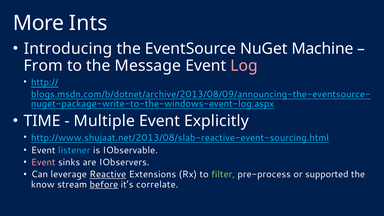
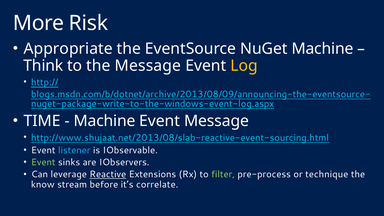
Ints: Ints -> Risk
Introducing: Introducing -> Appropriate
From: From -> Think
Log colour: pink -> yellow
Multiple at (104, 121): Multiple -> Machine
Event Explicitly: Explicitly -> Message
Event at (43, 162) colour: pink -> light green
supported: supported -> technique
before underline: present -> none
